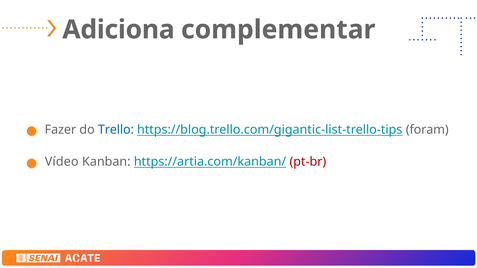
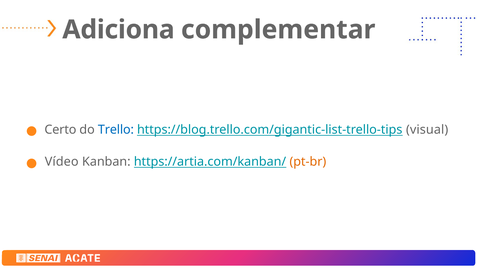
Fazer: Fazer -> Certo
foram: foram -> visual
pt-br colour: red -> orange
